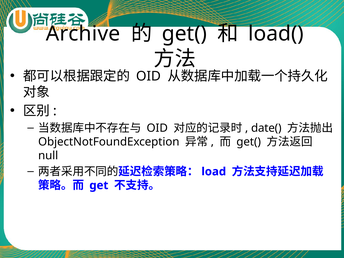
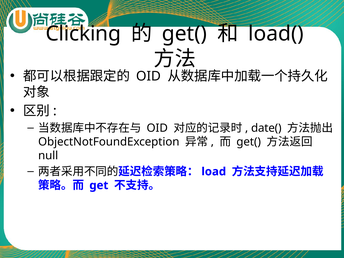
Archive: Archive -> Clicking
